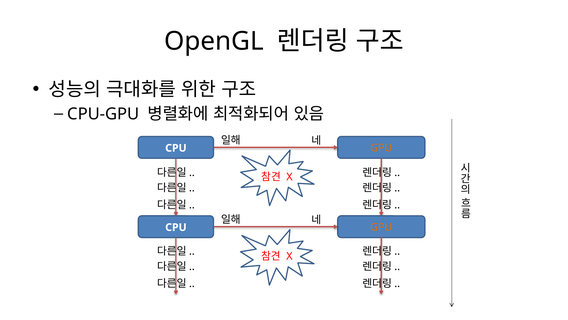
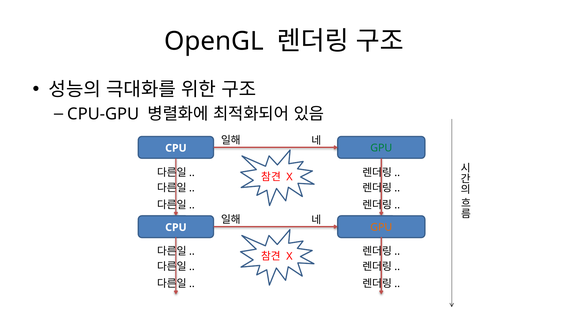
GPU at (381, 148) colour: orange -> green
